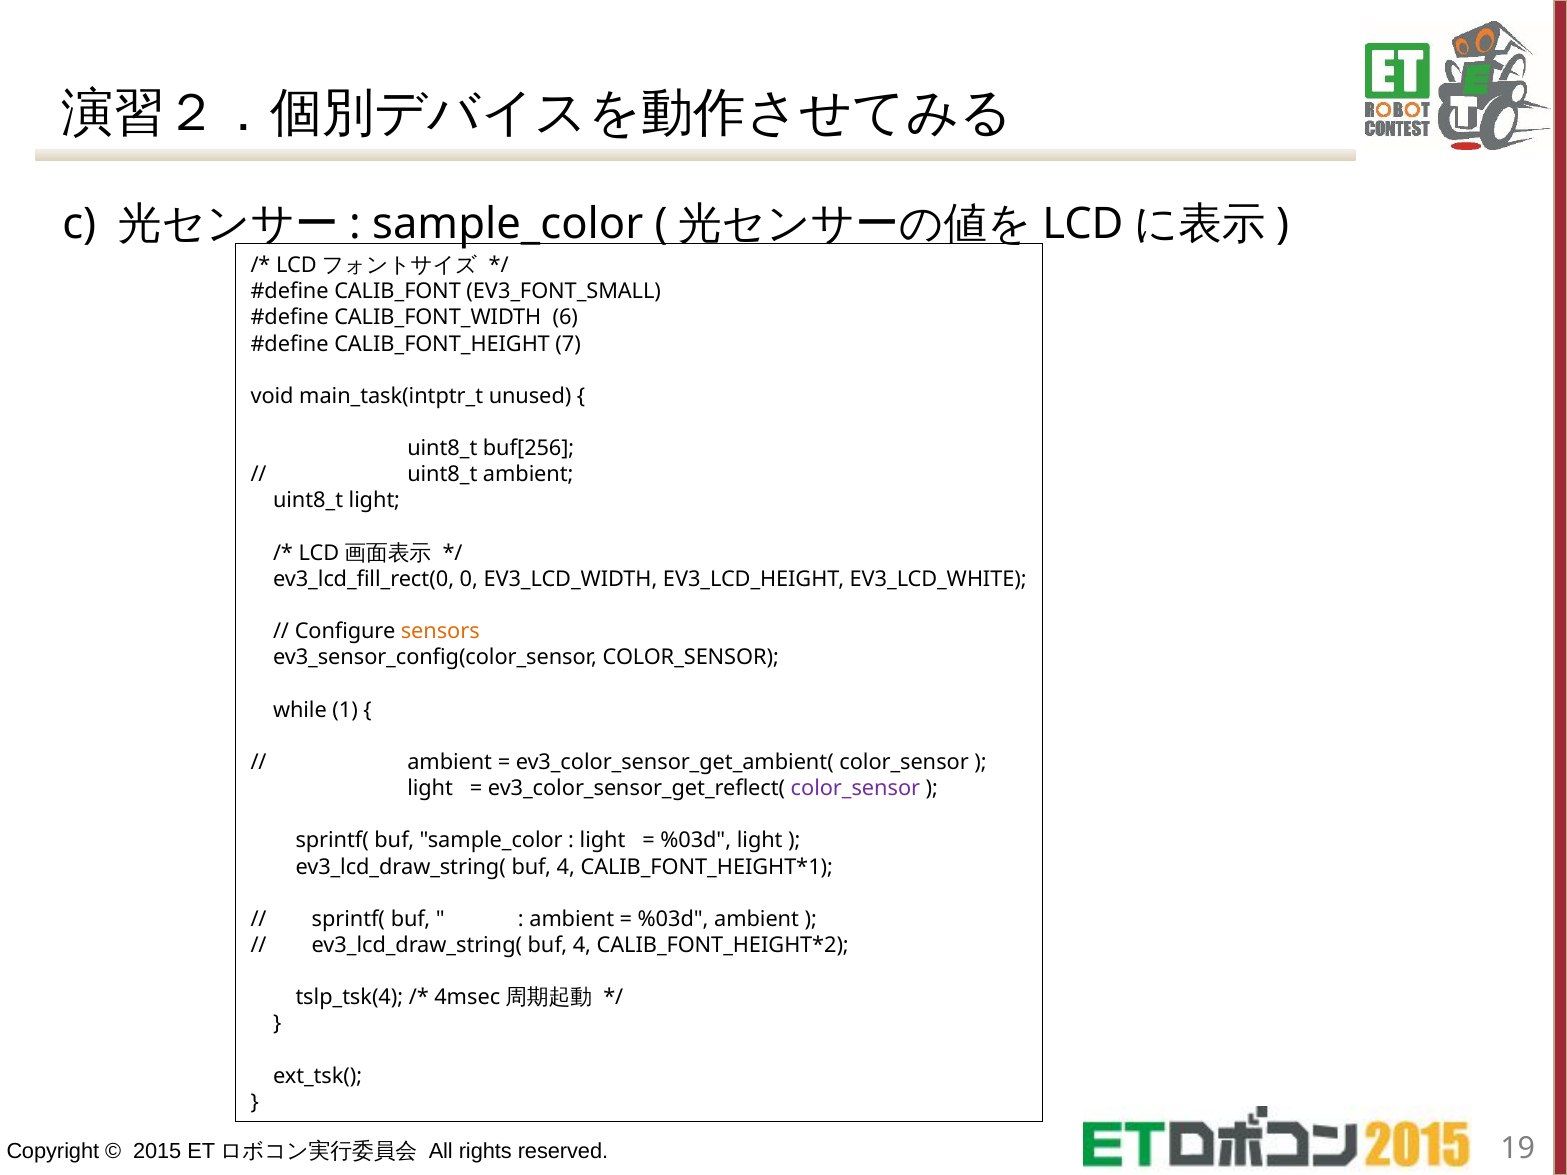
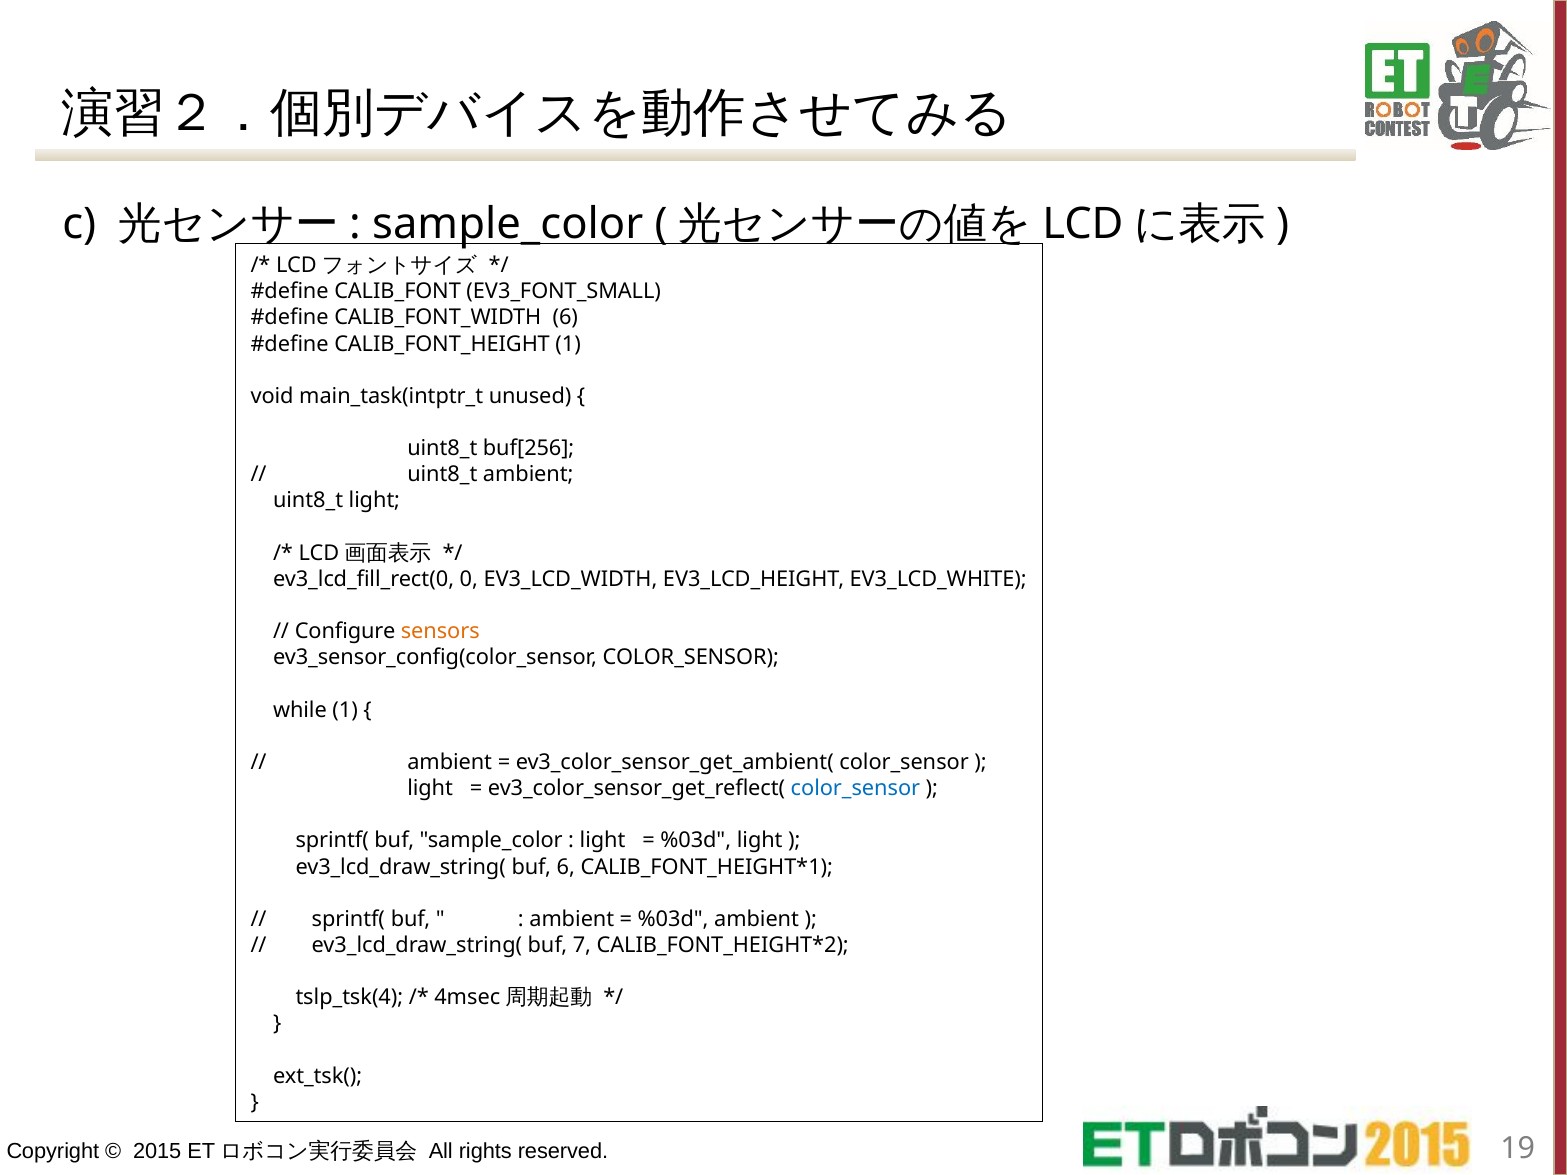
CALIB_FONT_HEIGHT 7: 7 -> 1
color_sensor at (855, 789) colour: purple -> blue
4 at (566, 867): 4 -> 6
4 at (582, 946): 4 -> 7
